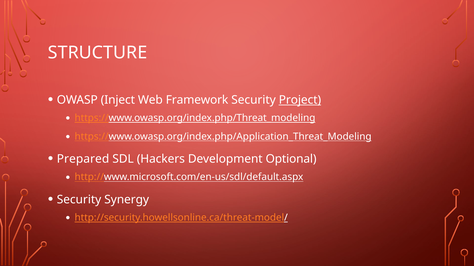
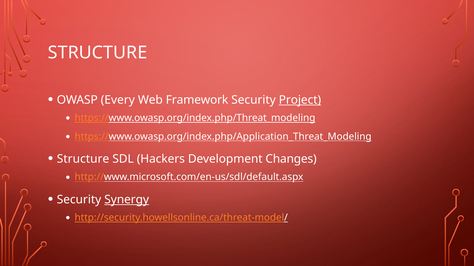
Inject: Inject -> Every
Prepared at (83, 159): Prepared -> Structure
Optional: Optional -> Changes
Synergy underline: none -> present
